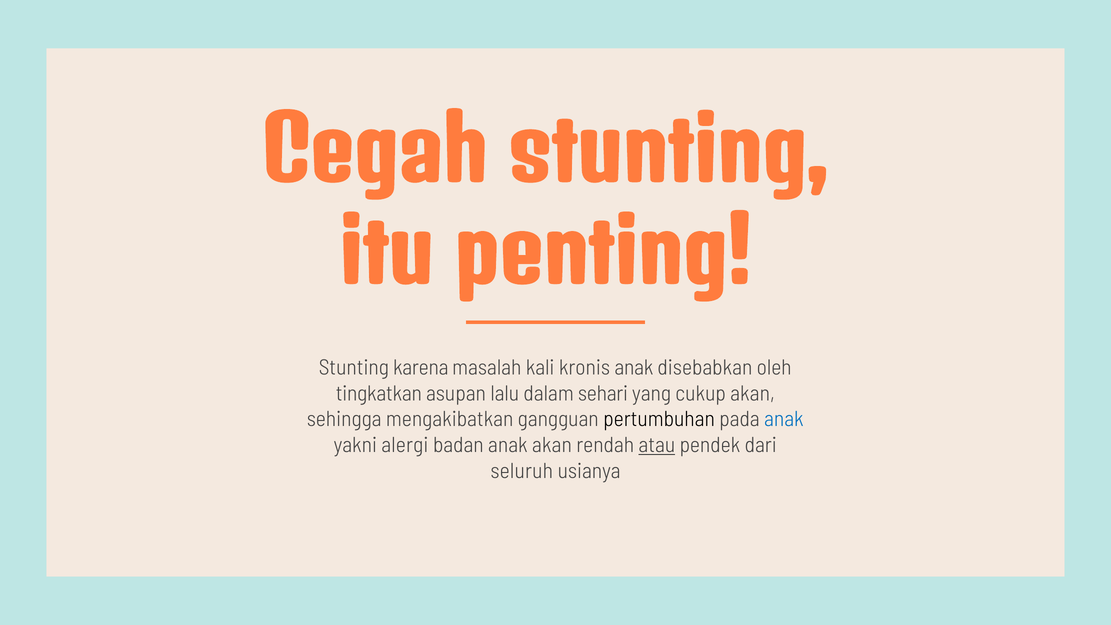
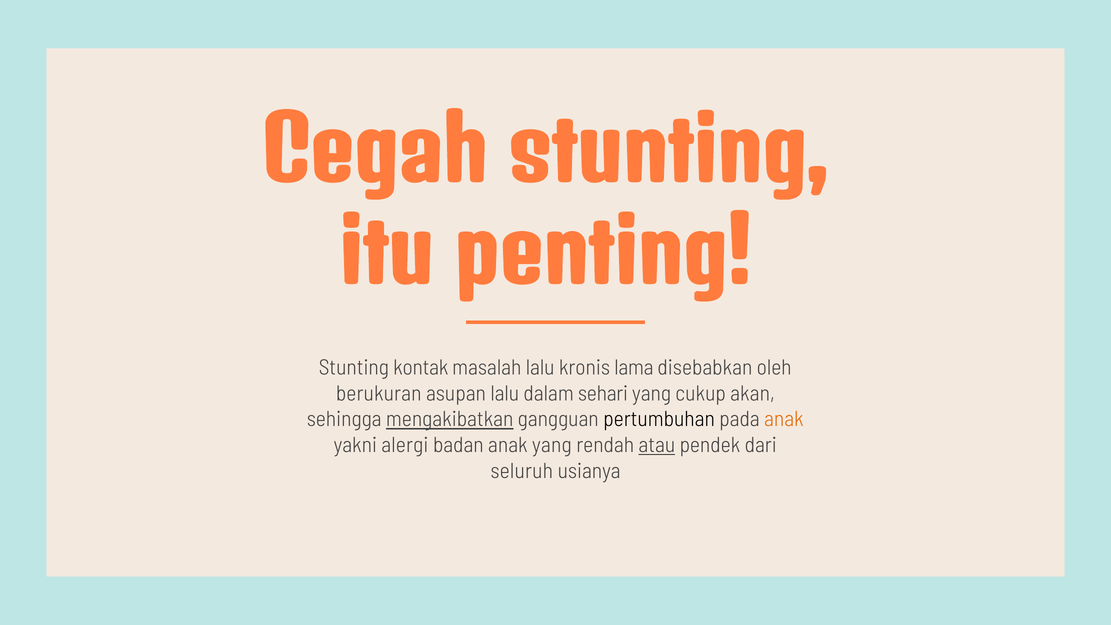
karena: karena -> kontak
masalah kali: kali -> lalu
kronis anak: anak -> lama
tingkatkan: tingkatkan -> berukuran
mengakibatkan underline: none -> present
anak at (784, 419) colour: blue -> orange
anak akan: akan -> yang
